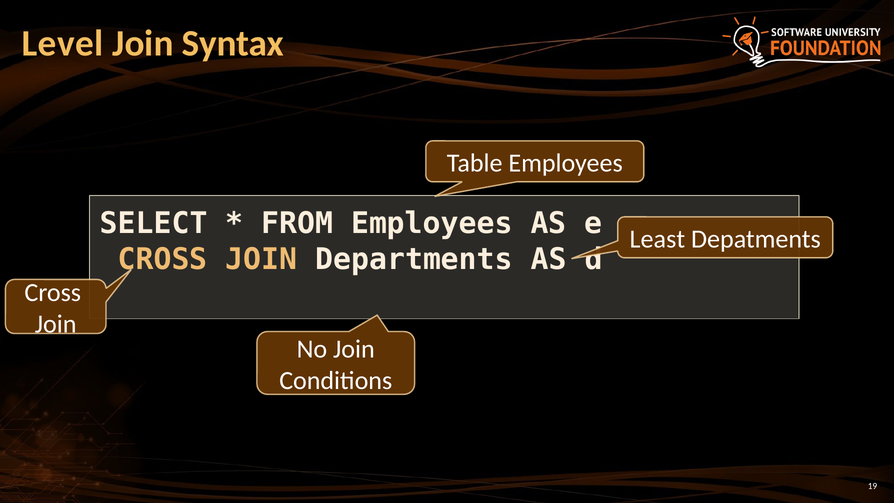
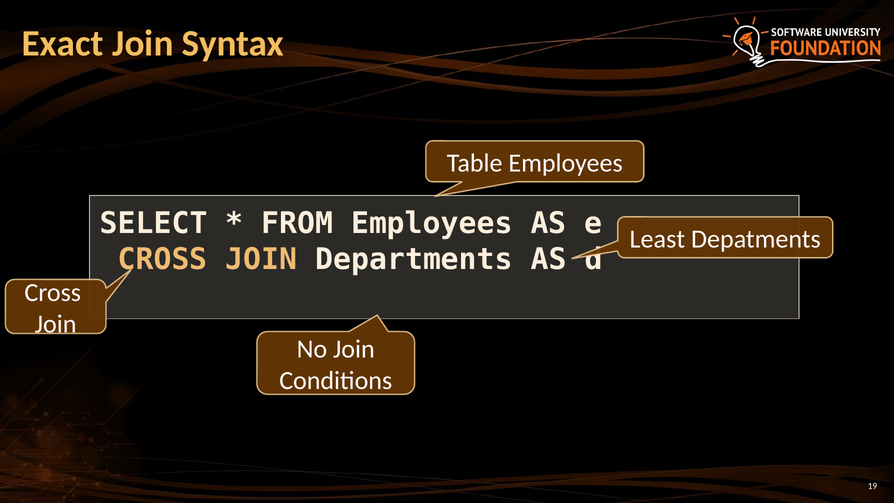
Level: Level -> Exact
